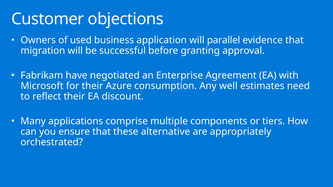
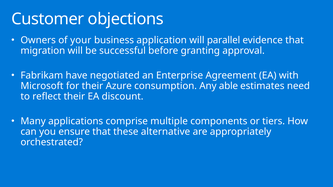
used: used -> your
well: well -> able
